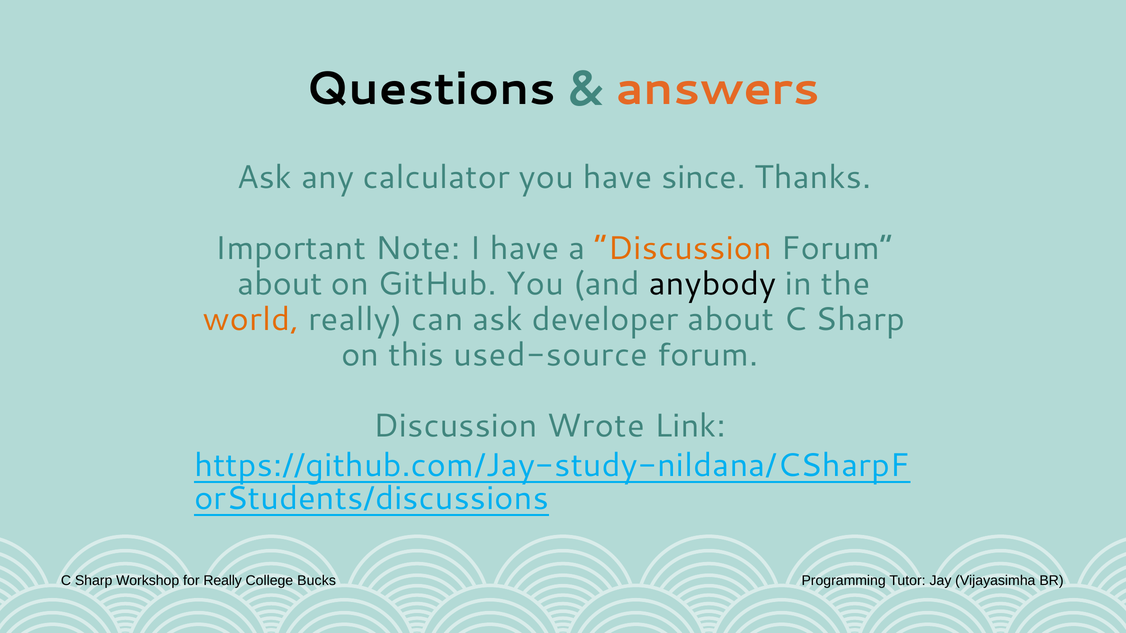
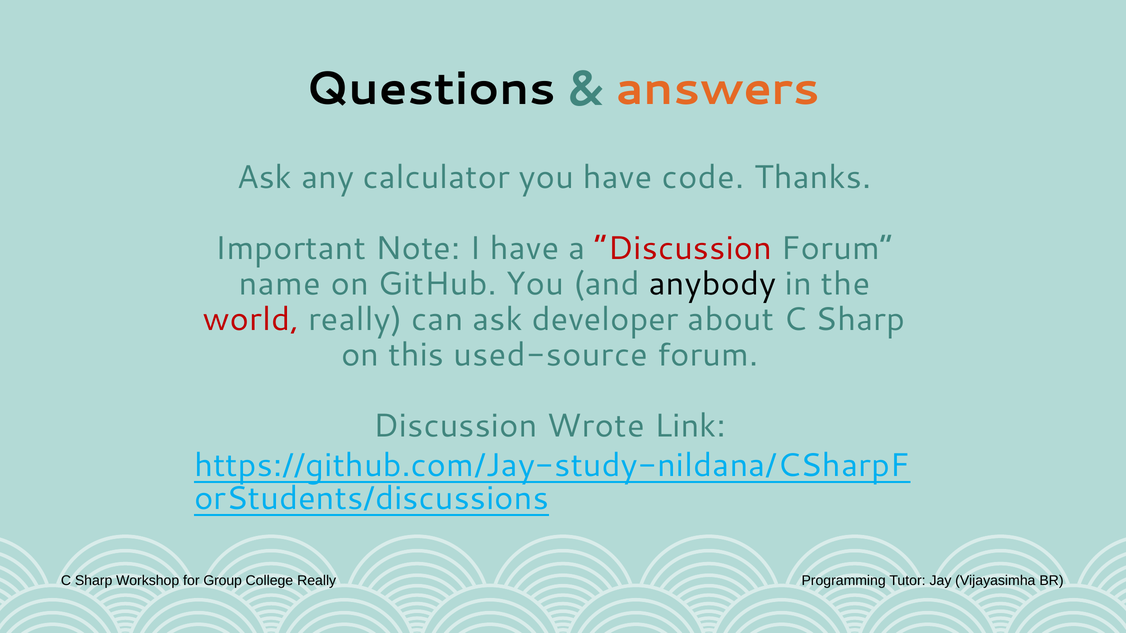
since: since -> code
Discussion at (683, 249) colour: orange -> red
about at (280, 284): about -> name
world colour: orange -> red
for Really: Really -> Group
College Bucks: Bucks -> Really
